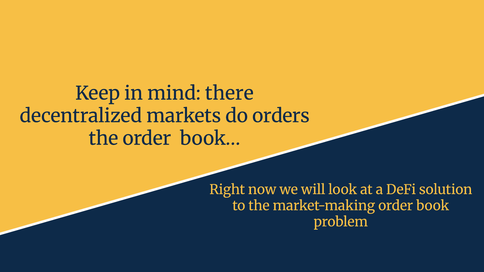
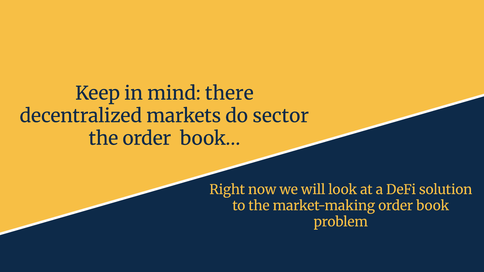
orders: orders -> sector
